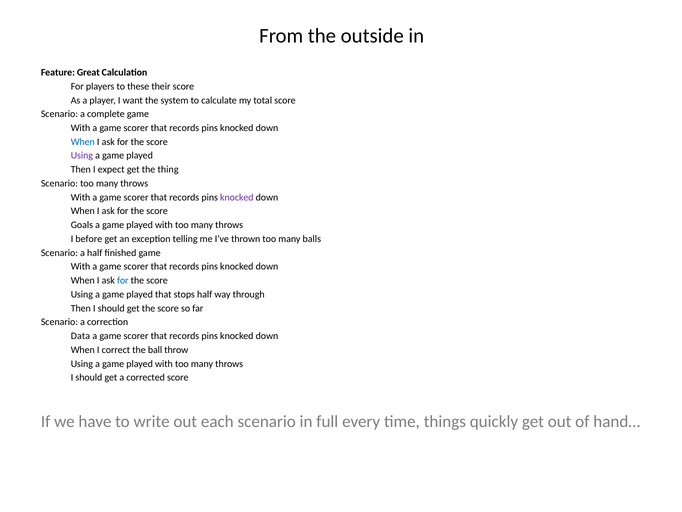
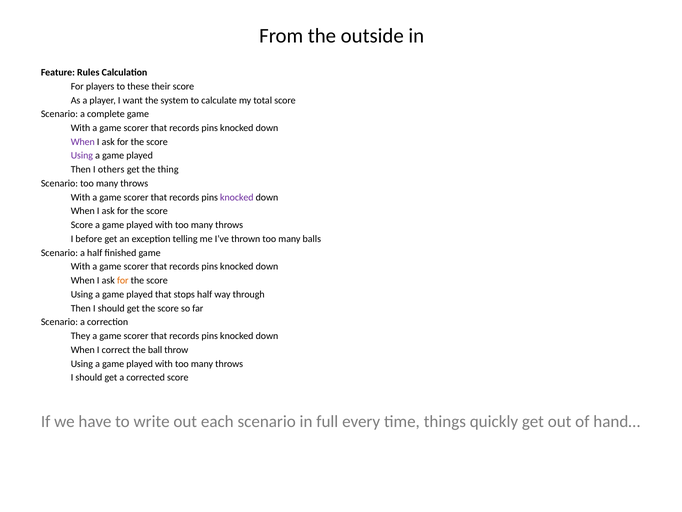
Great: Great -> Rules
When at (83, 142) colour: blue -> purple
expect: expect -> others
Goals at (82, 225): Goals -> Score
for at (123, 280) colour: blue -> orange
Data: Data -> They
